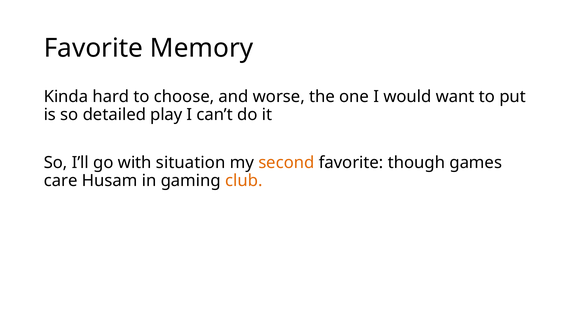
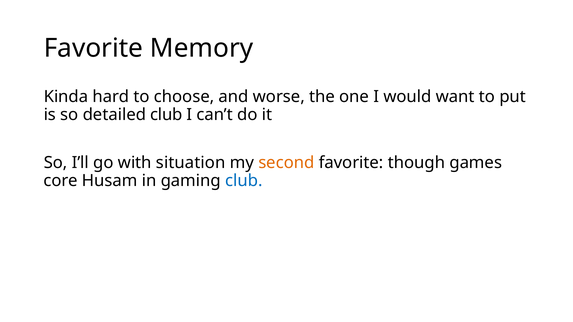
detailed play: play -> club
care: care -> core
club at (244, 181) colour: orange -> blue
